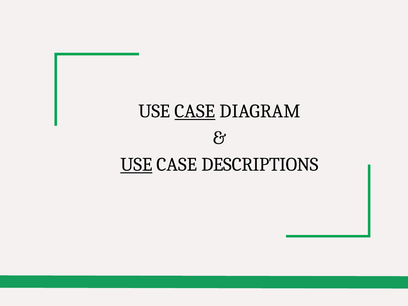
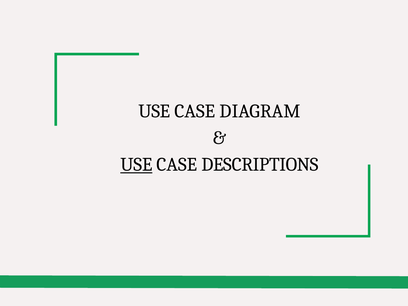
CASE at (195, 111) underline: present -> none
